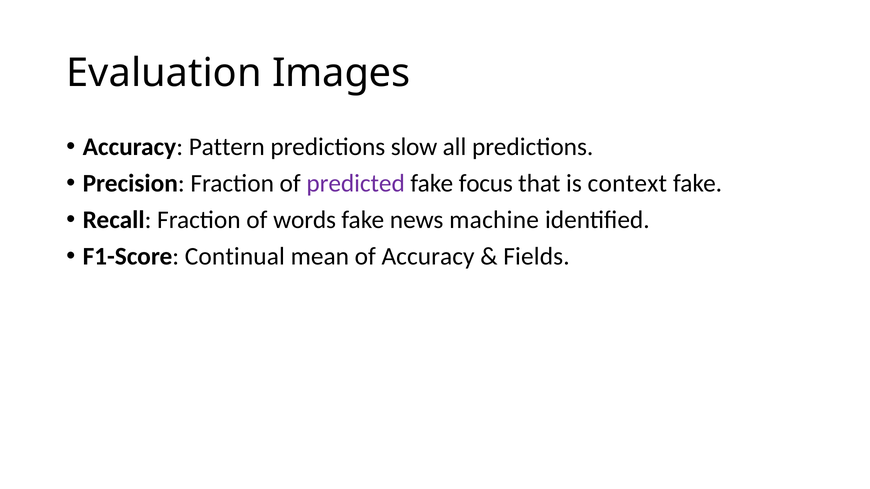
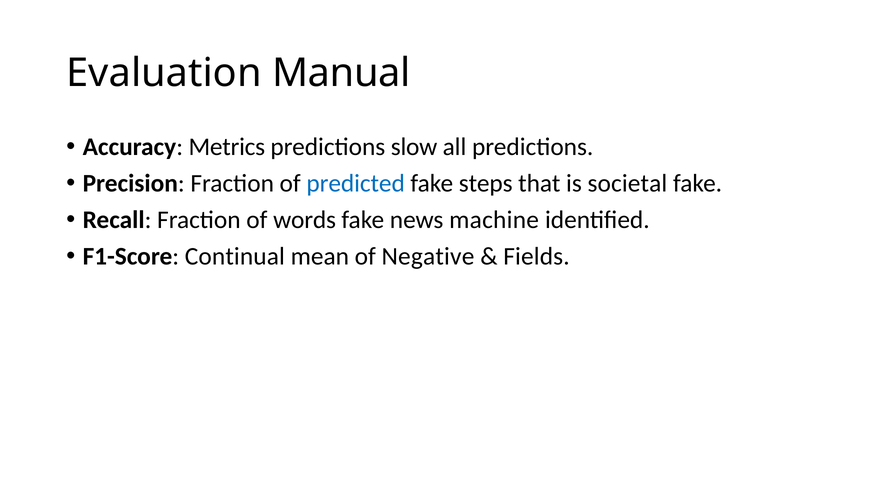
Images: Images -> Manual
Pattern: Pattern -> Metrics
predicted colour: purple -> blue
focus: focus -> steps
context: context -> societal
of Accuracy: Accuracy -> Negative
